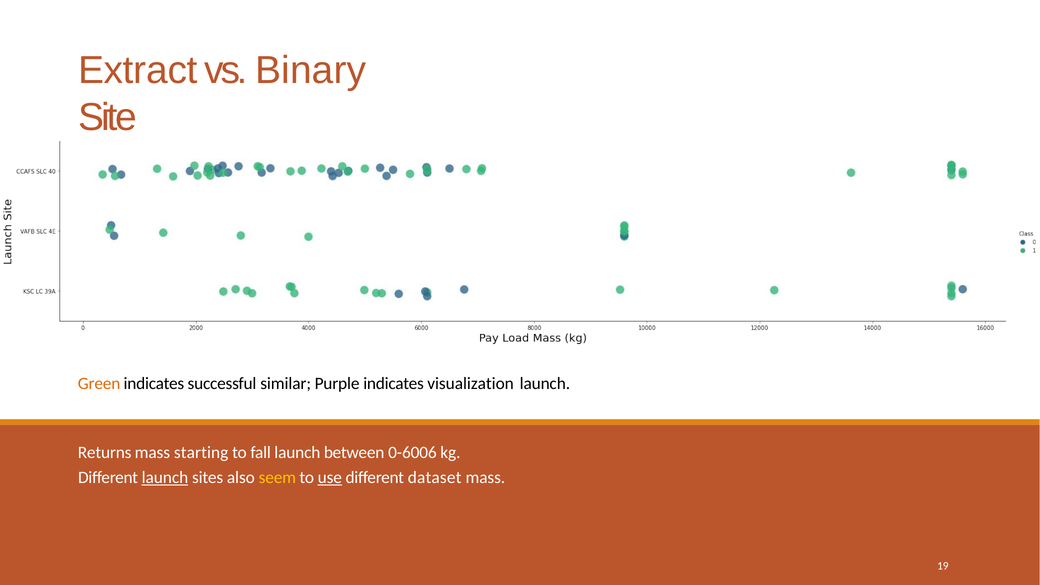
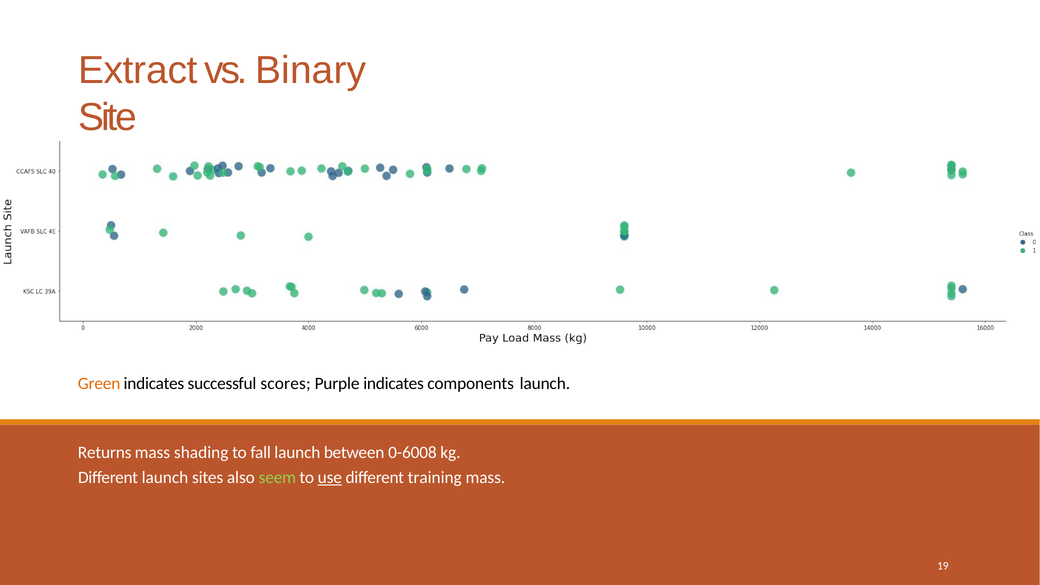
similar: similar -> scores
visualization: visualization -> components
starting: starting -> shading
0-6006: 0-6006 -> 0-6008
launch at (165, 478) underline: present -> none
seem colour: yellow -> light green
dataset: dataset -> training
